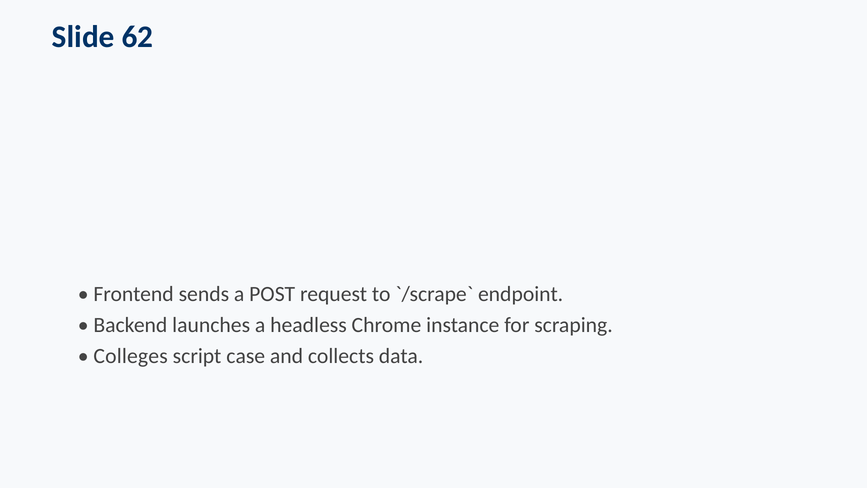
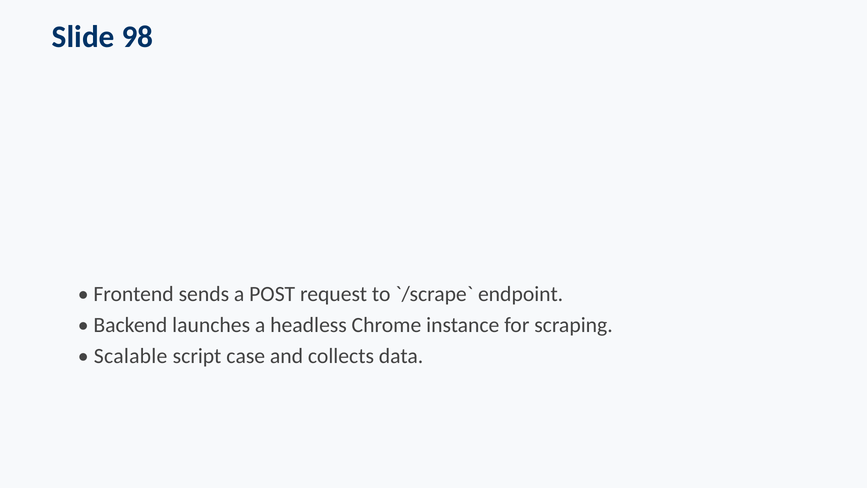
62: 62 -> 98
Colleges: Colleges -> Scalable
